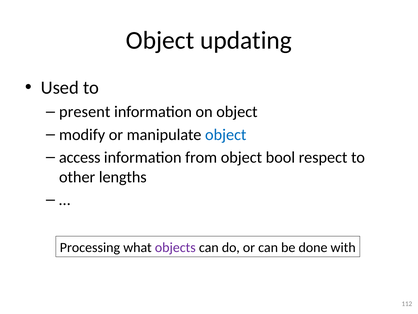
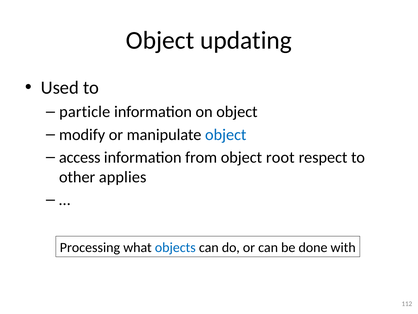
present: present -> particle
bool: bool -> root
lengths: lengths -> applies
objects colour: purple -> blue
